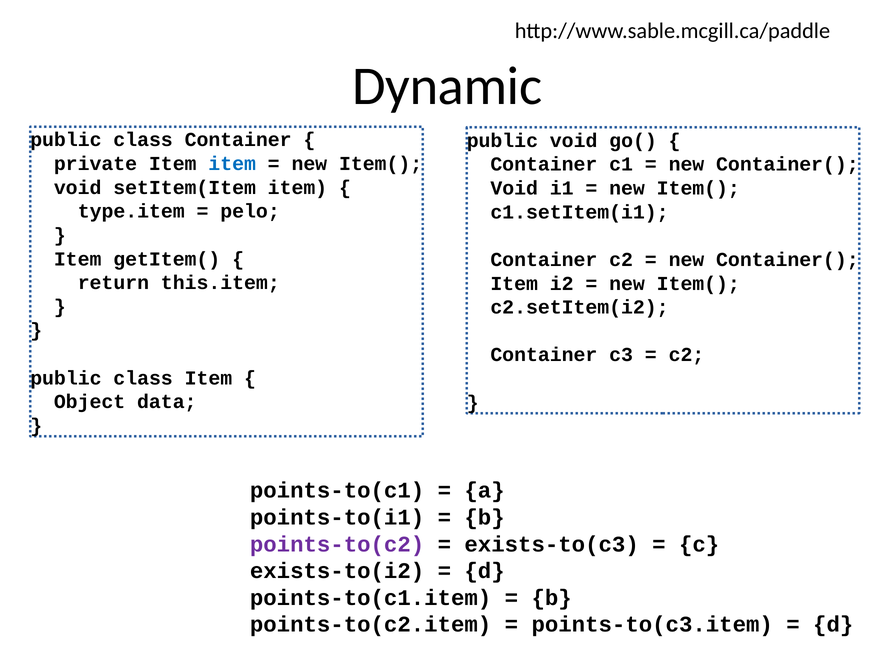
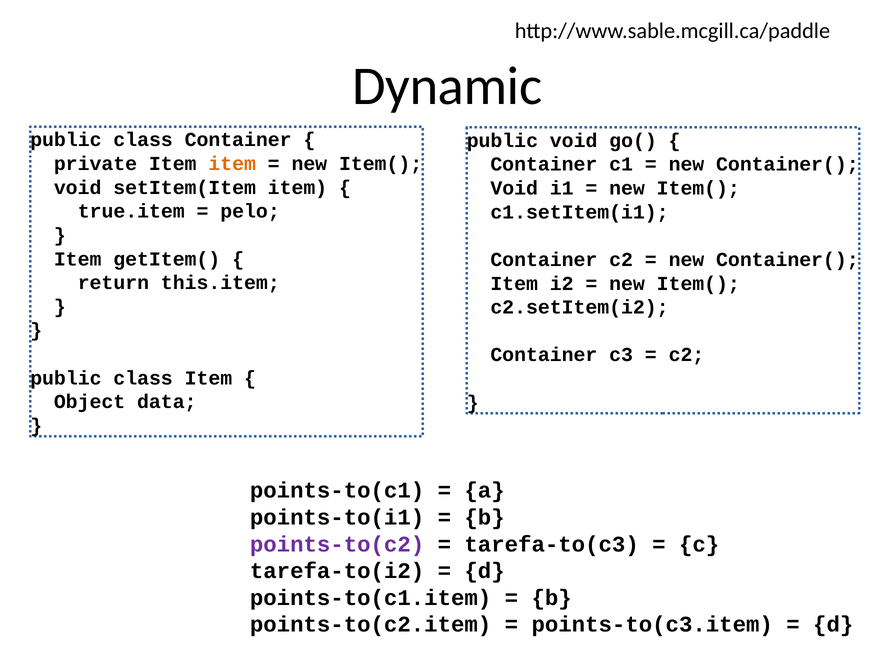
item at (232, 164) colour: blue -> orange
type.item: type.item -> true.item
exists-to(c3: exists-to(c3 -> tarefa-to(c3
exists-to(i2: exists-to(i2 -> tarefa-to(i2
